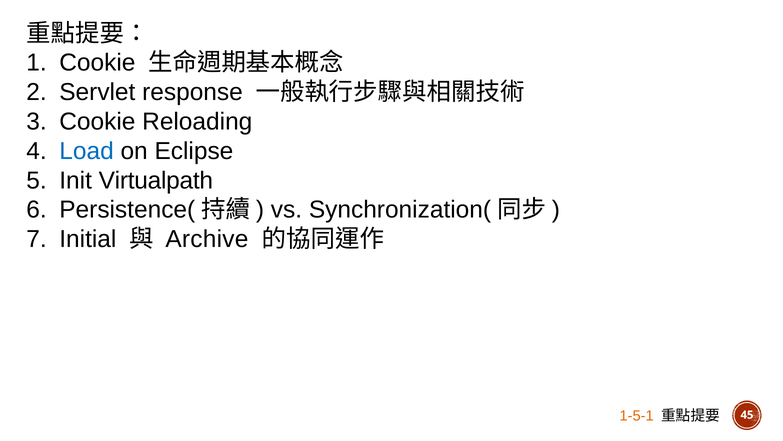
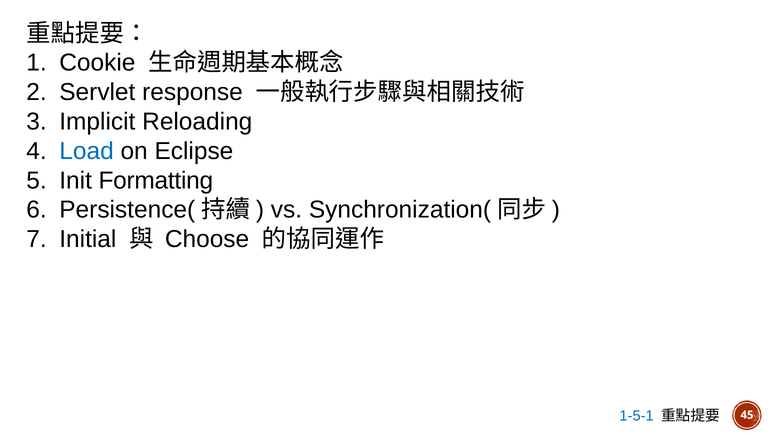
Cookie at (97, 121): Cookie -> Implicit
Virtualpath: Virtualpath -> Formatting
Archive: Archive -> Choose
1-5-1 colour: orange -> blue
